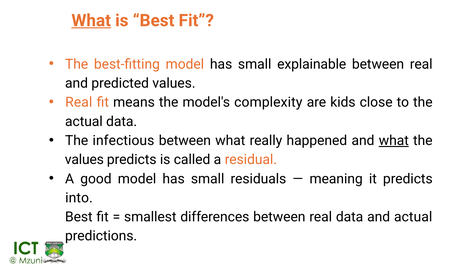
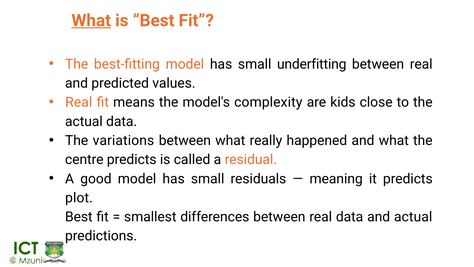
explainable: explainable -> underfitting
infectious: infectious -> variations
what at (394, 140) underline: present -> none
values at (84, 159): values -> centre
into: into -> plot
